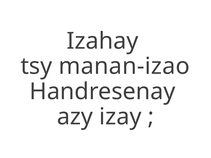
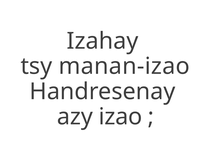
izay: izay -> izao
